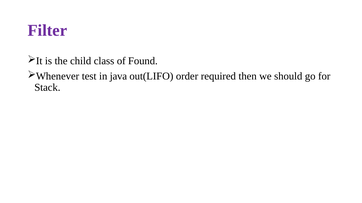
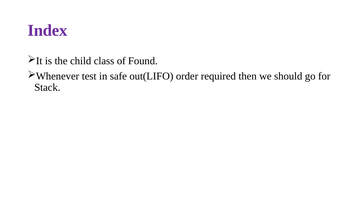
Filter: Filter -> Index
java: java -> safe
